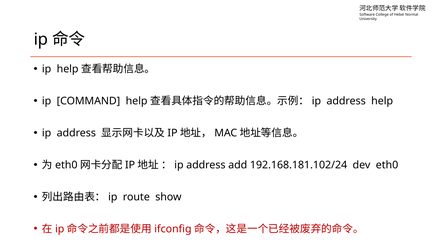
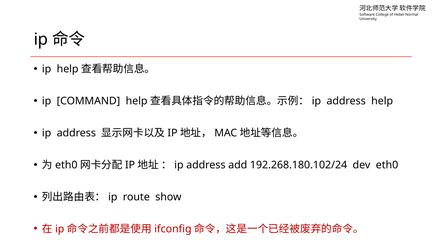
192.168.181.102/24: 192.168.181.102/24 -> 192.268.180.102/24
